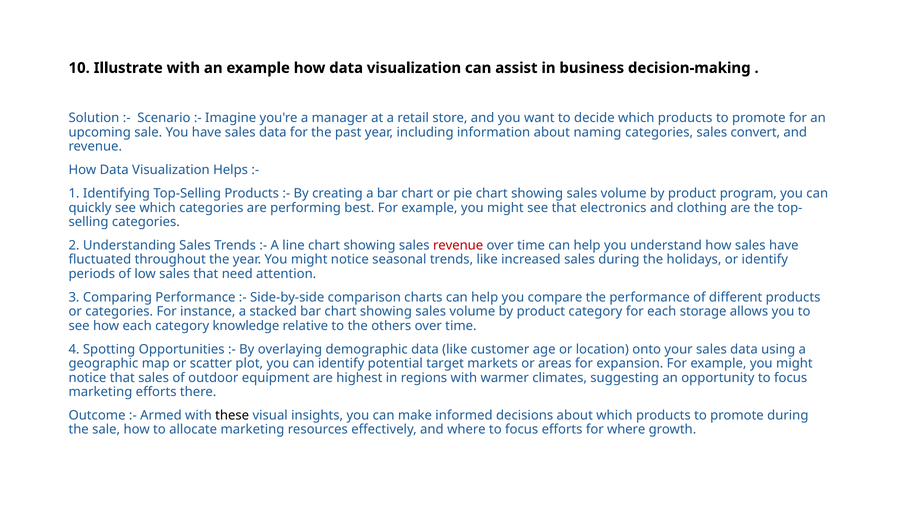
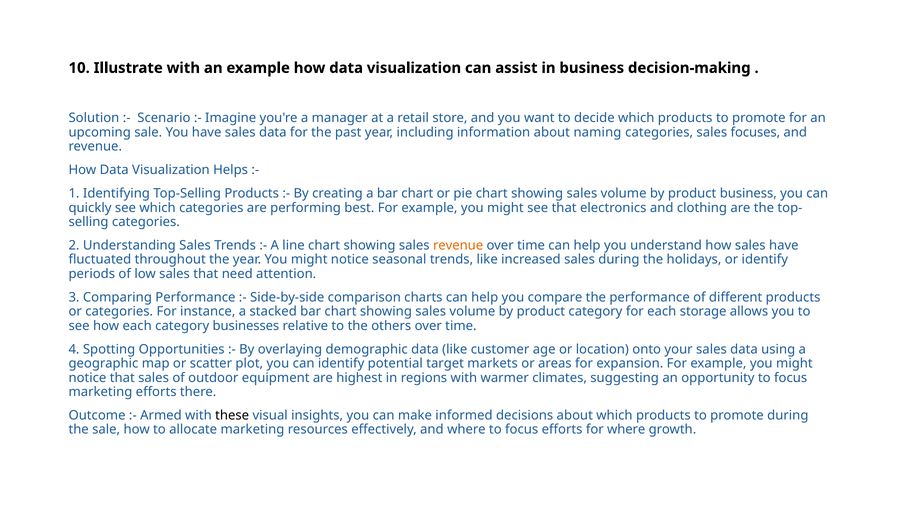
convert: convert -> focuses
product program: program -> business
revenue at (458, 245) colour: red -> orange
knowledge: knowledge -> businesses
